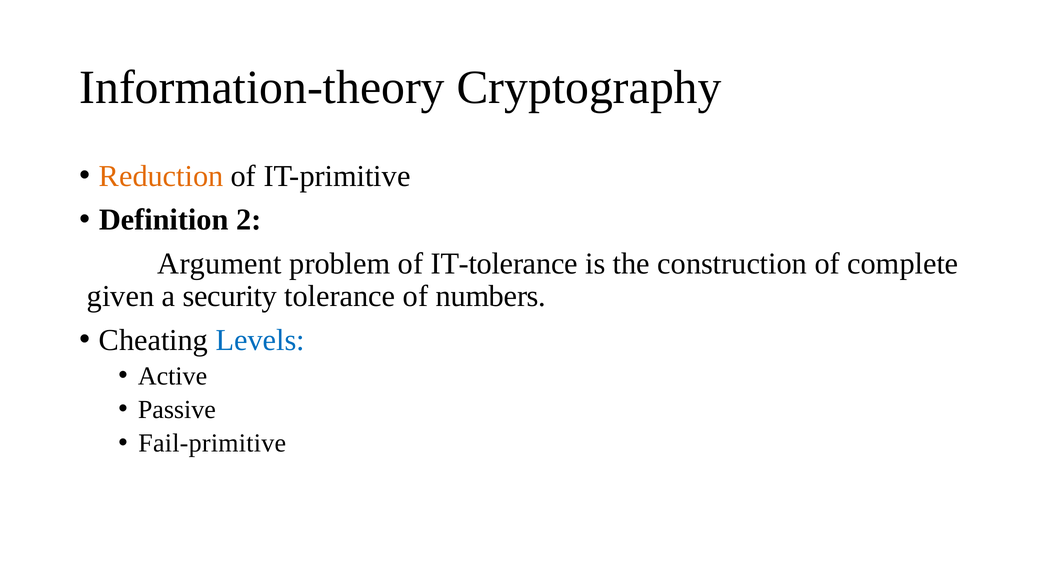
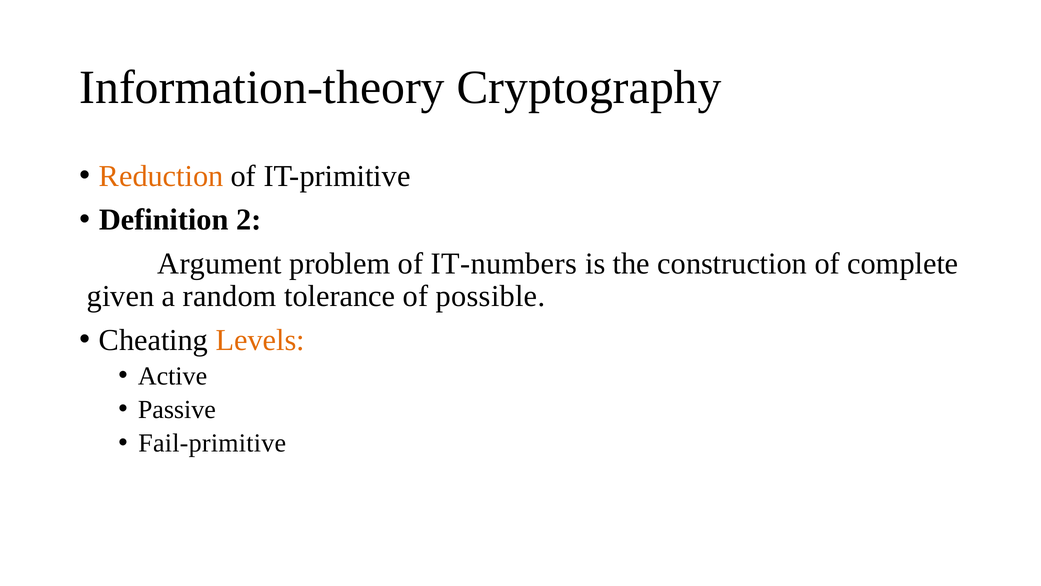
IT-tolerance: IT-tolerance -> IT-numbers
security: security -> random
numbers: numbers -> possible
Levels colour: blue -> orange
